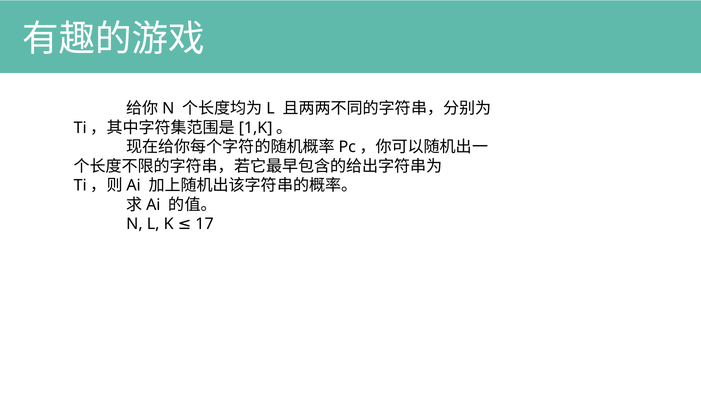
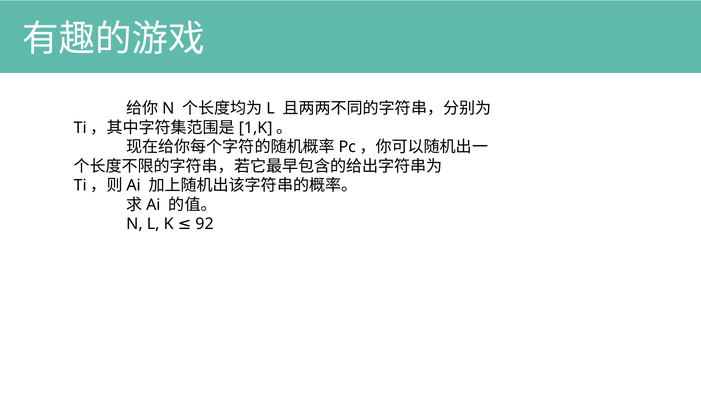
17: 17 -> 92
